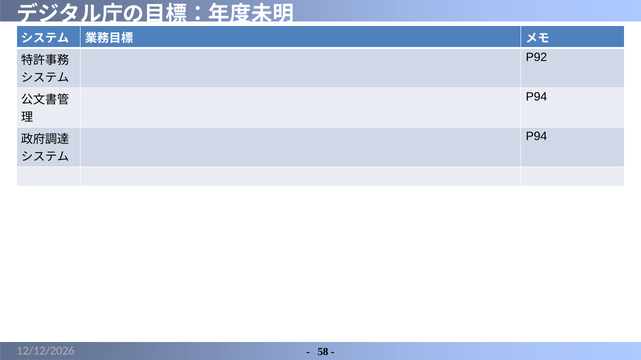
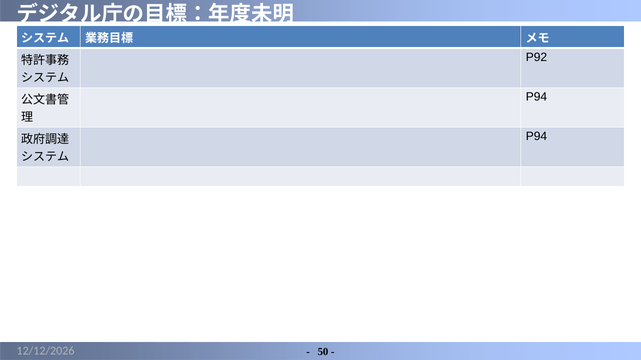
58: 58 -> 50
